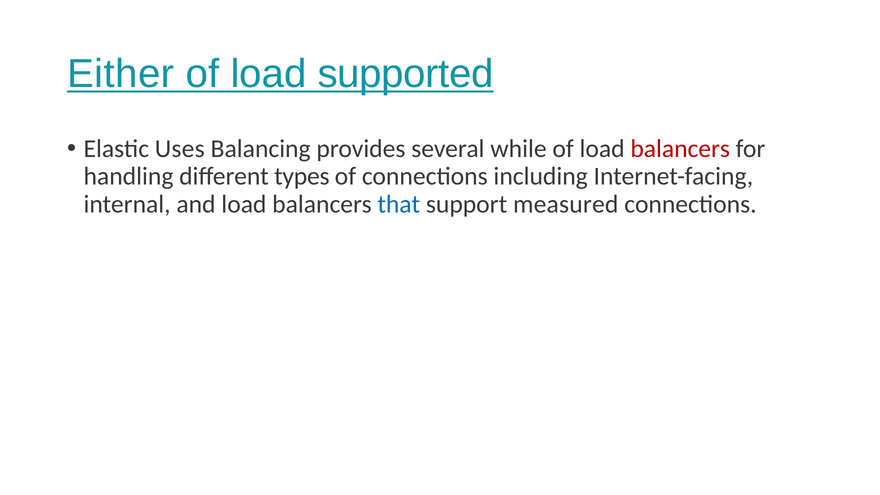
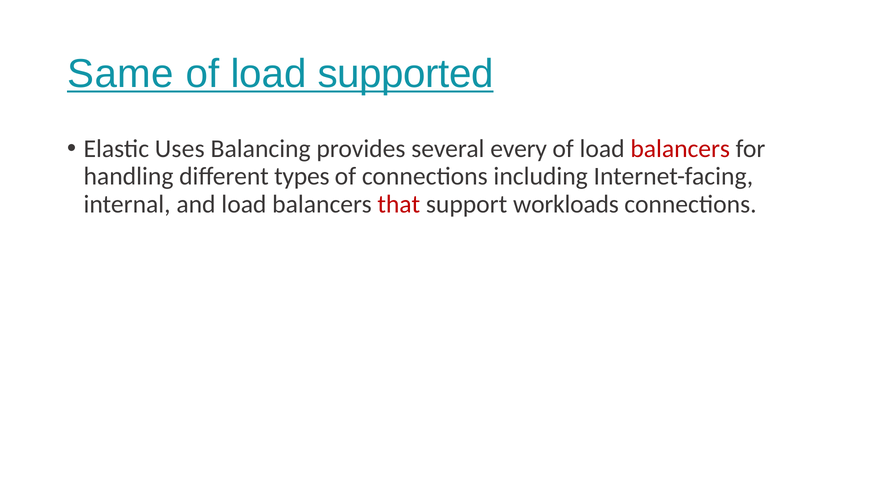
Either: Either -> Same
while: while -> every
that colour: blue -> red
measured: measured -> workloads
